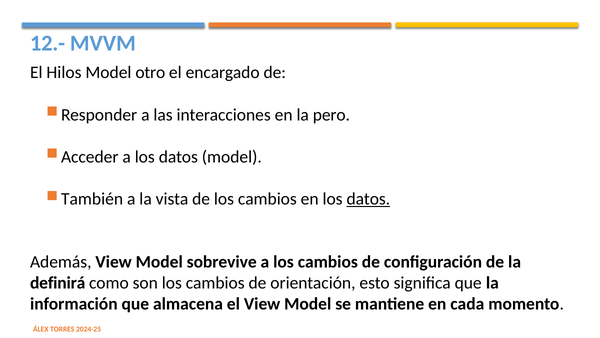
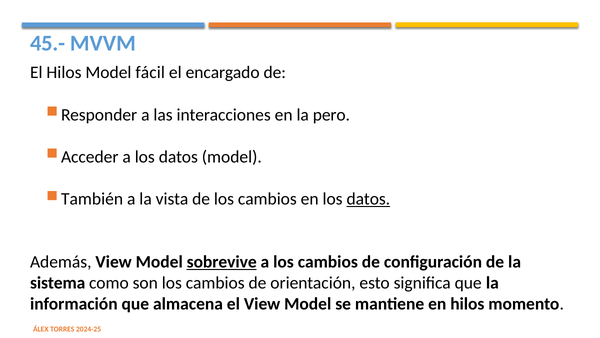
12.-: 12.- -> 45.-
otro: otro -> fácil
sobrevive underline: none -> present
definirá: definirá -> sistema
en cada: cada -> hilos
